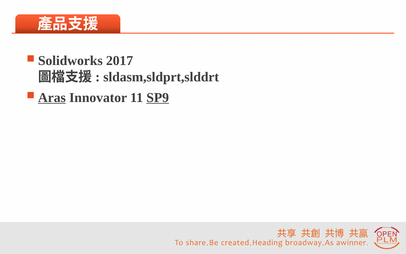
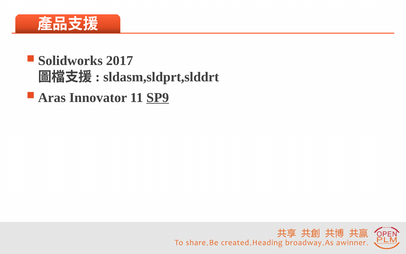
Aras underline: present -> none
